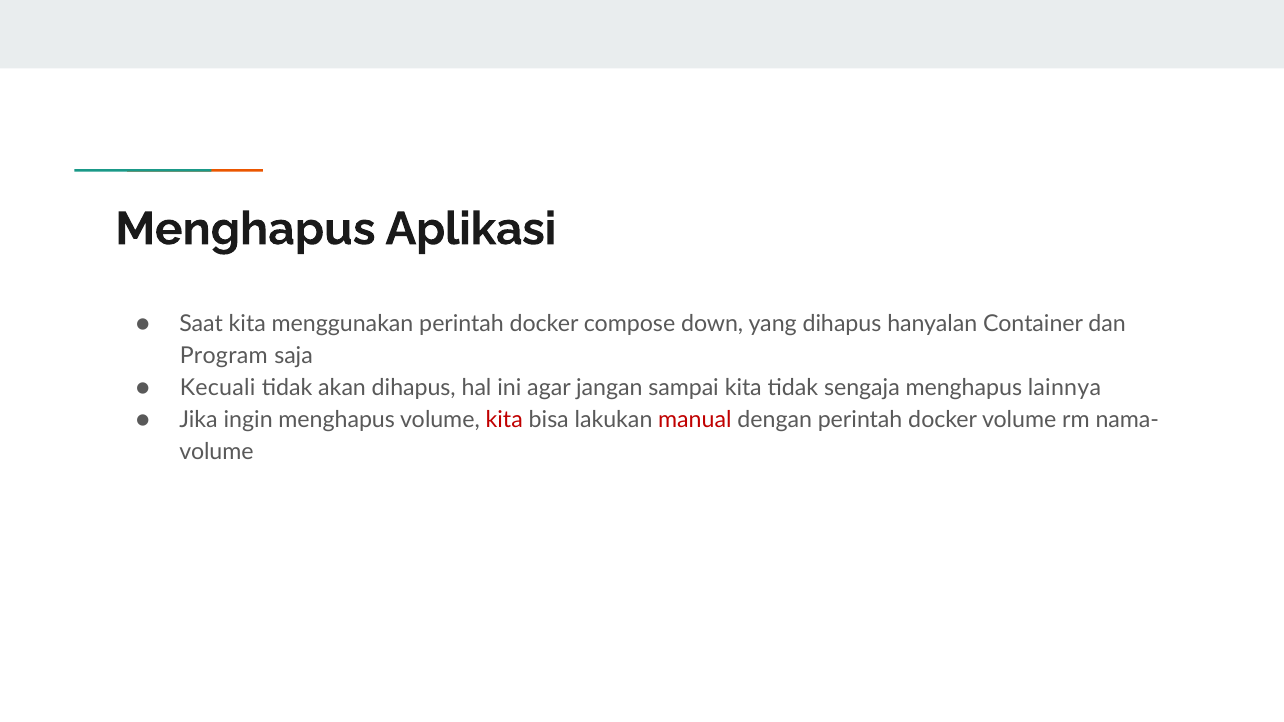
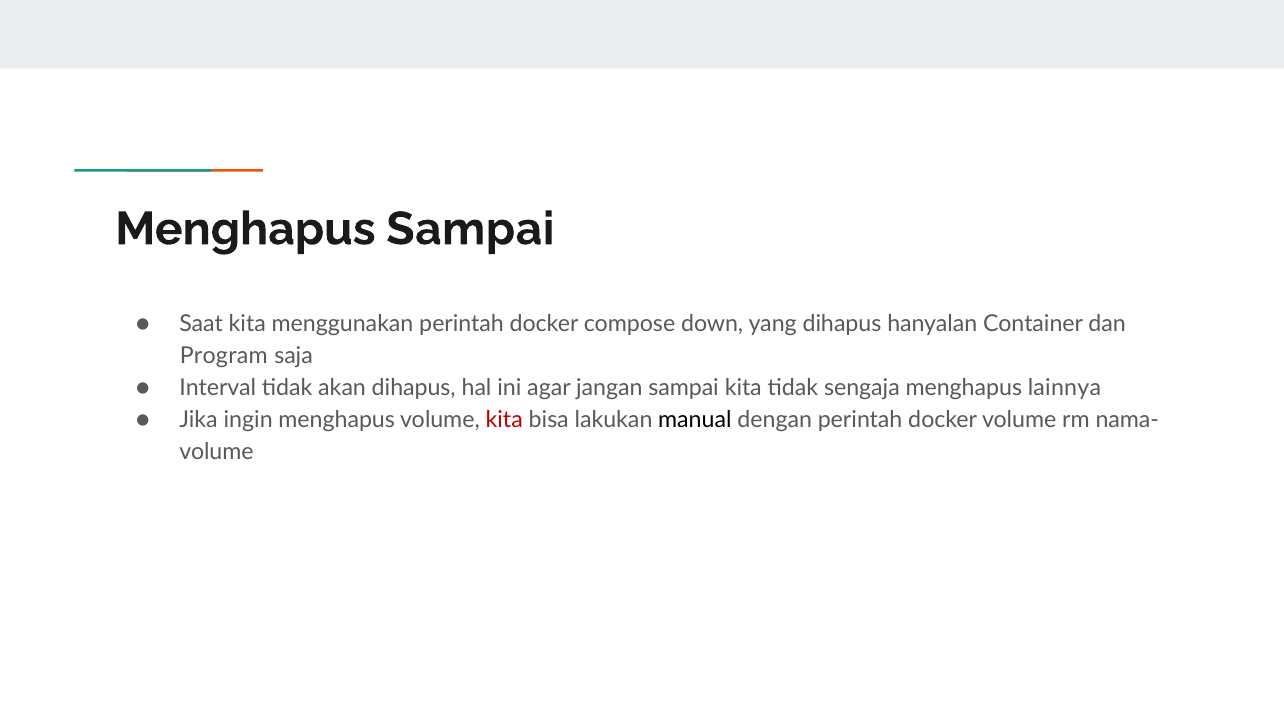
Menghapus Aplikasi: Aplikasi -> Sampai
Kecuali: Kecuali -> Interval
manual colour: red -> black
